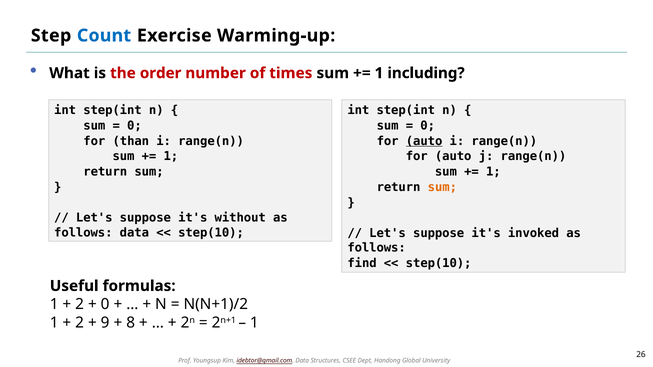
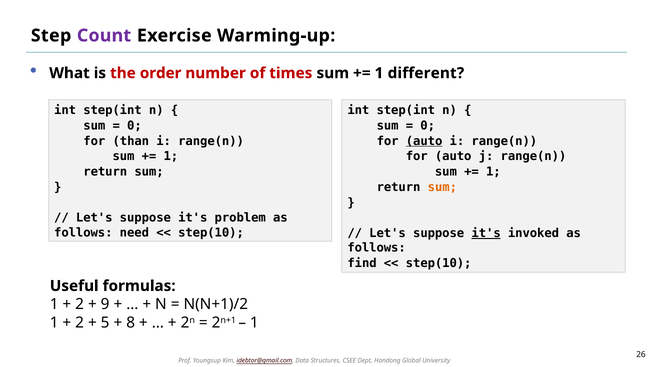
Count colour: blue -> purple
including: including -> different
without: without -> problem
follows data: data -> need
it's at (486, 233) underline: none -> present
0 at (105, 305): 0 -> 9
9: 9 -> 5
